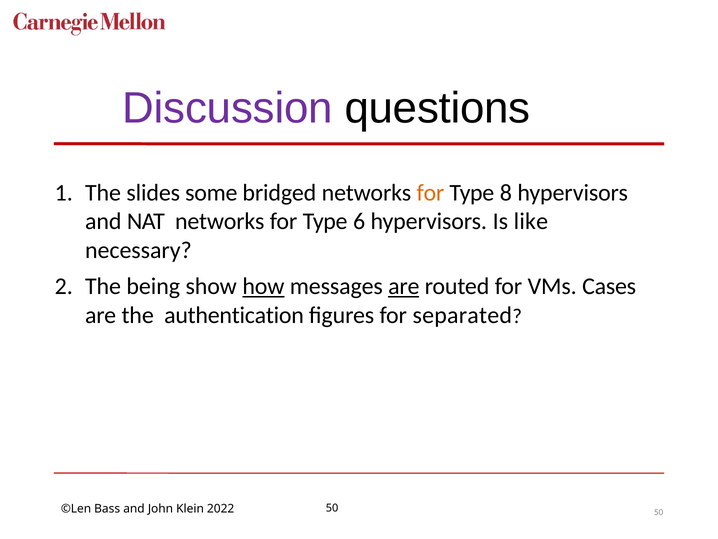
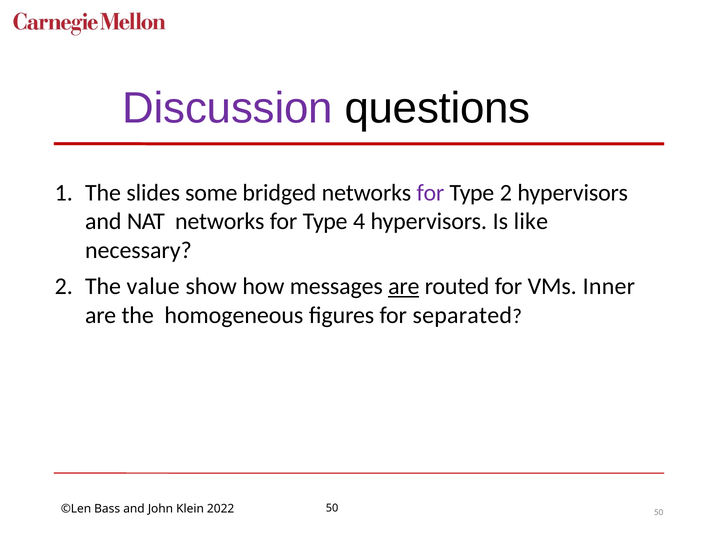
for at (430, 193) colour: orange -> purple
Type 8: 8 -> 2
6: 6 -> 4
being: being -> value
how underline: present -> none
Cases: Cases -> Inner
authentication: authentication -> homogeneous
